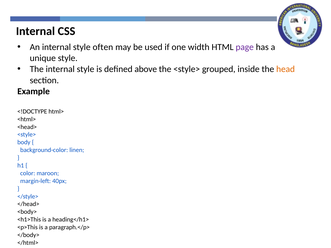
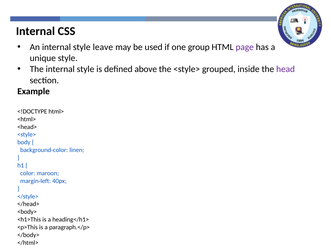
often: often -> leave
width: width -> group
head colour: orange -> purple
